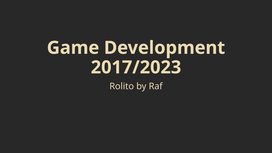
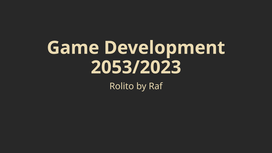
2017/2023: 2017/2023 -> 2053/2023
